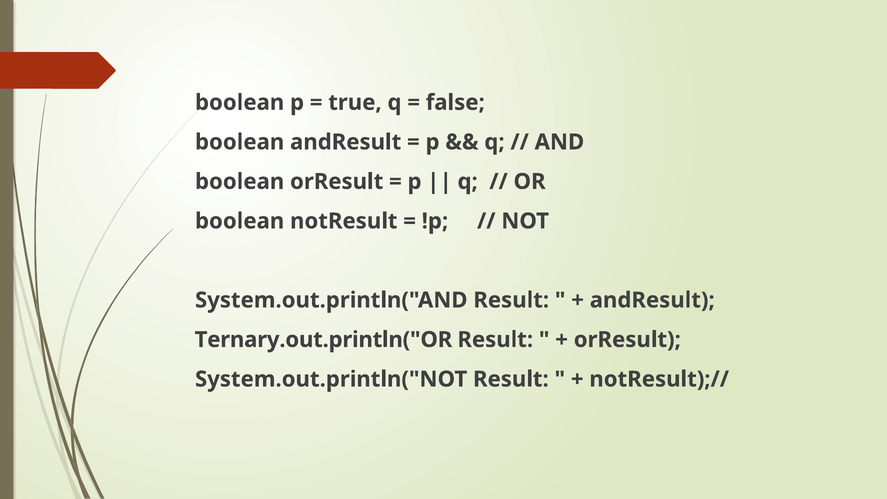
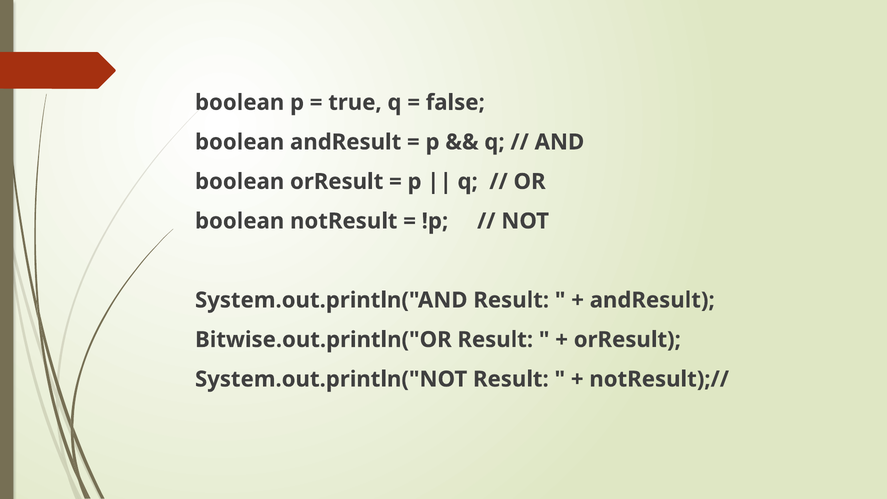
Ternary.out.println("OR: Ternary.out.println("OR -> Bitwise.out.println("OR
